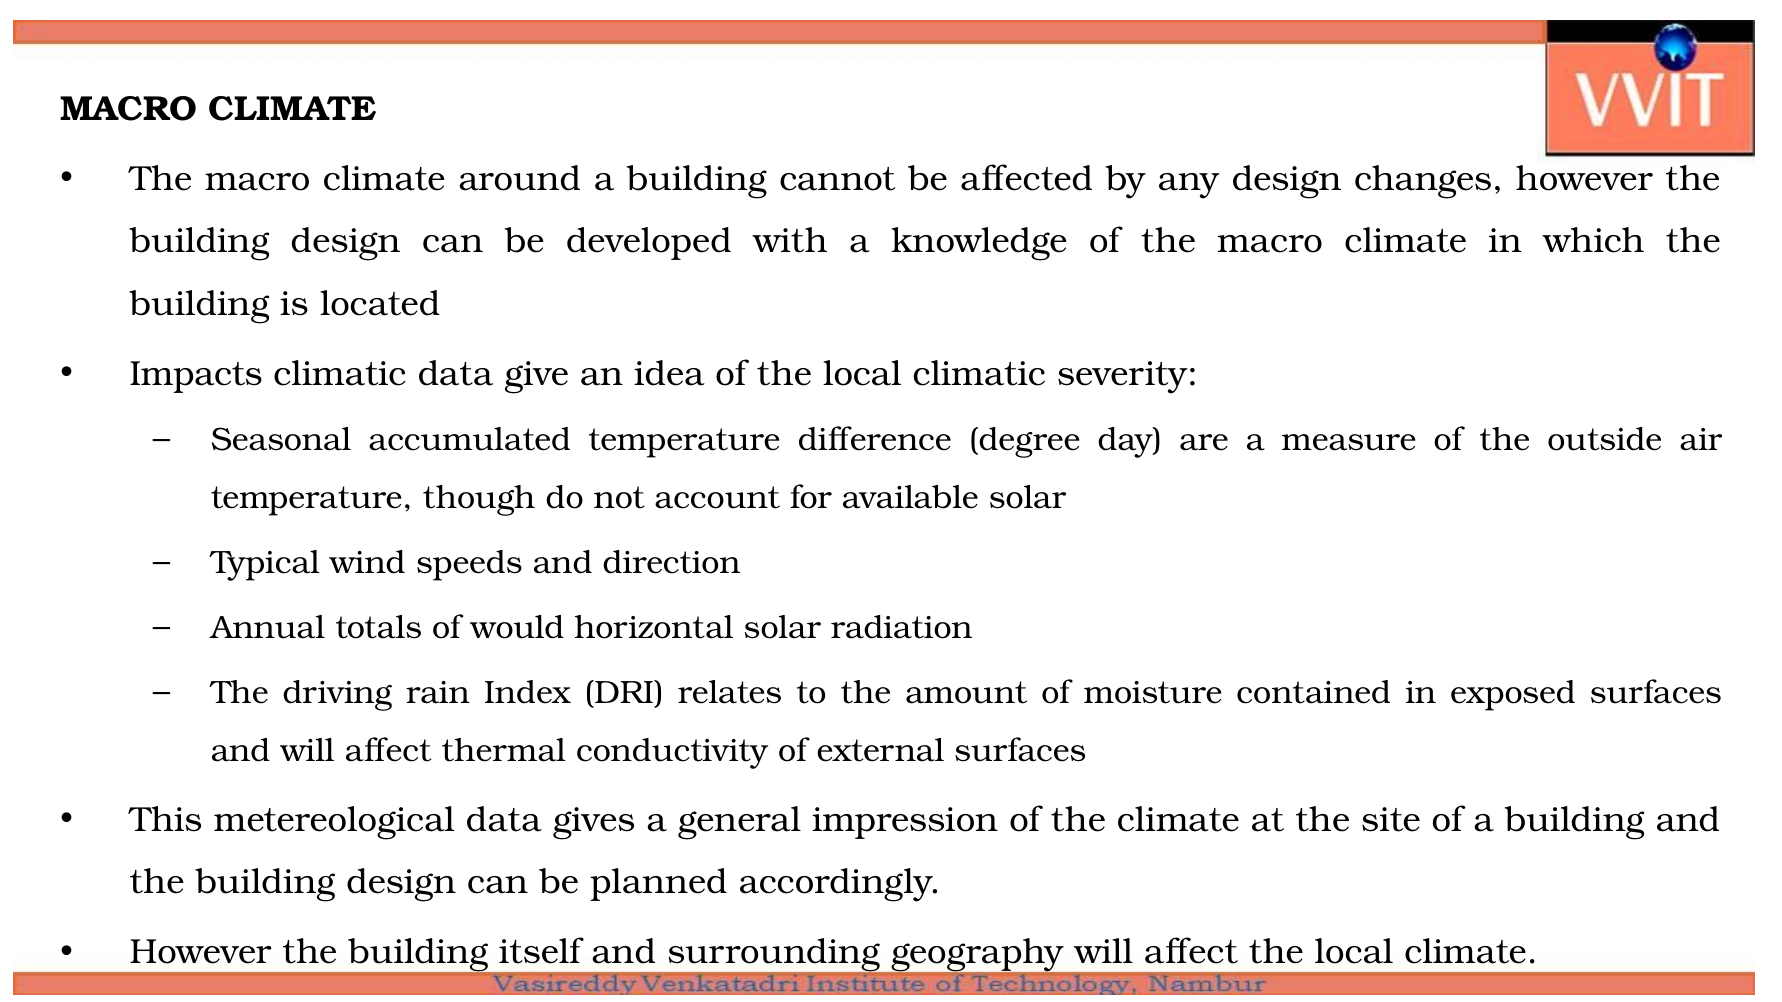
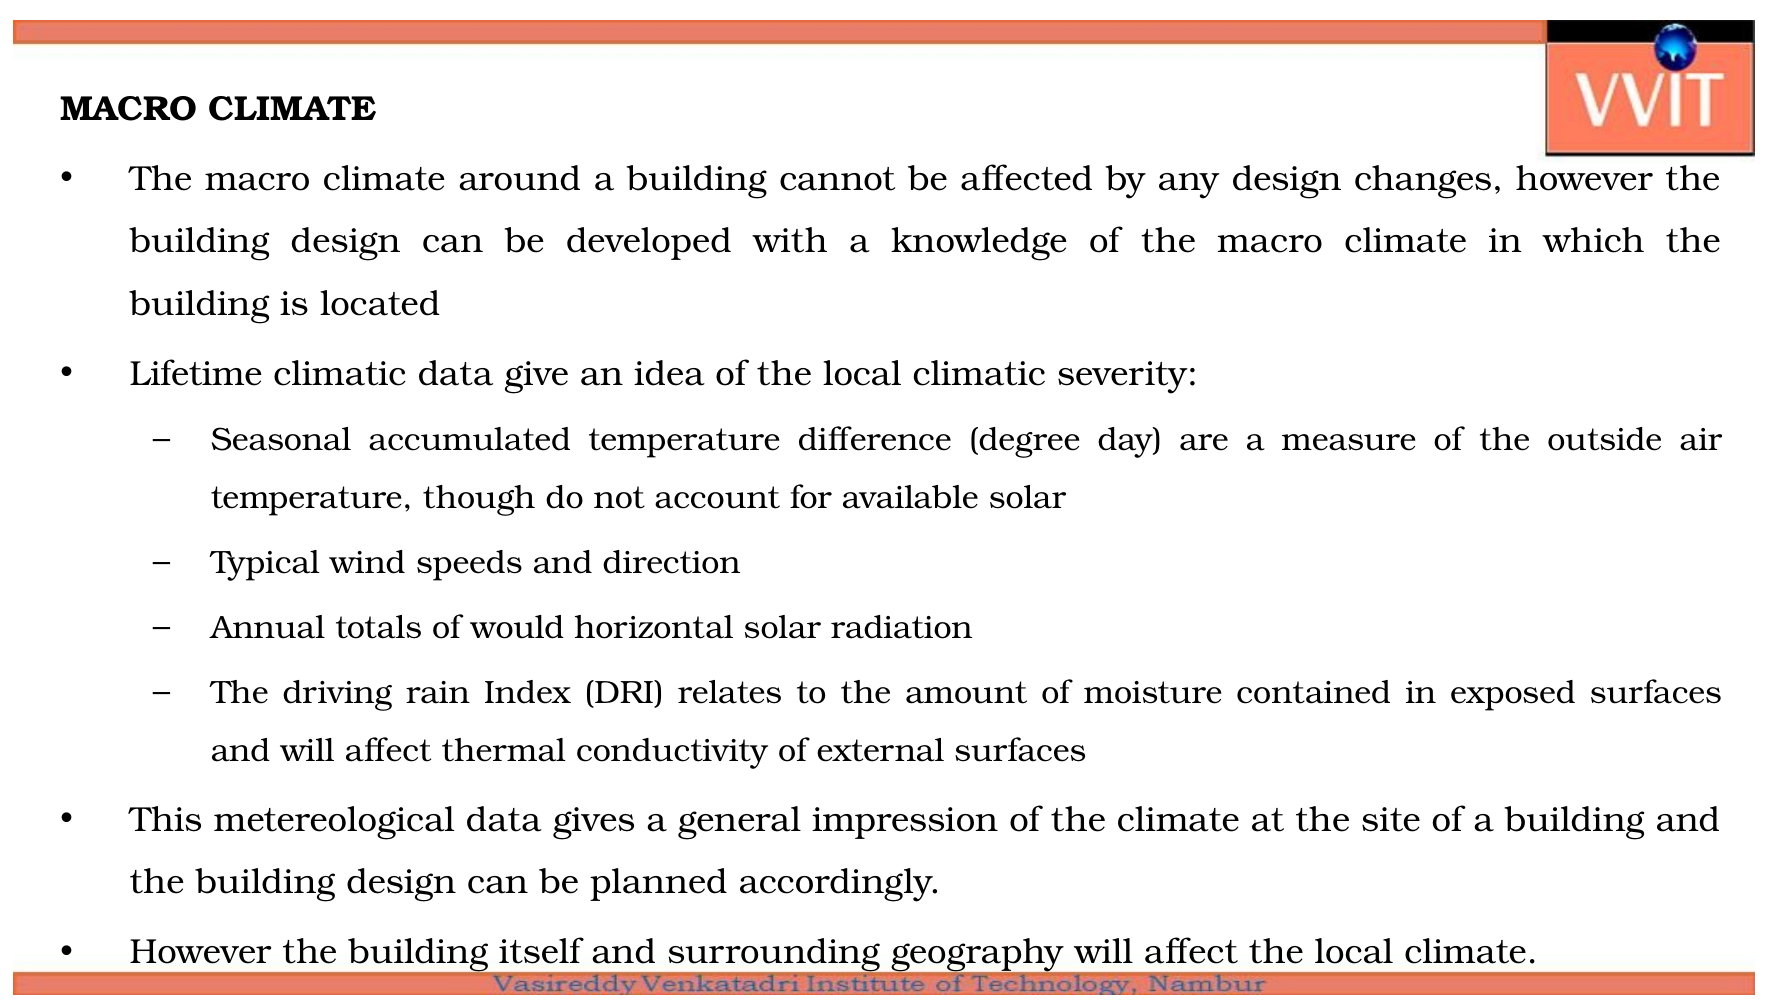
Impacts: Impacts -> Lifetime
